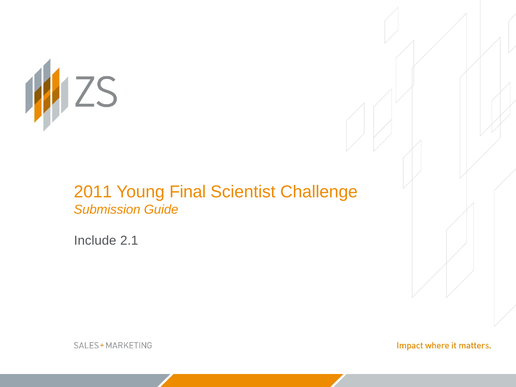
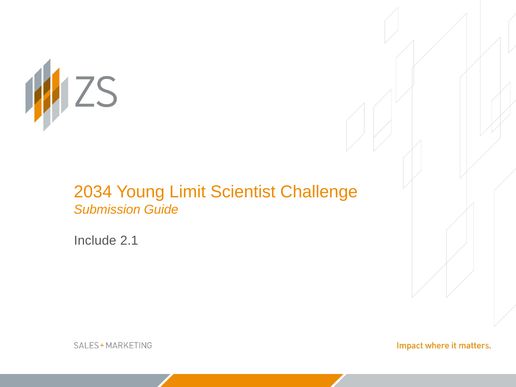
2011: 2011 -> 2034
Final: Final -> Limit
